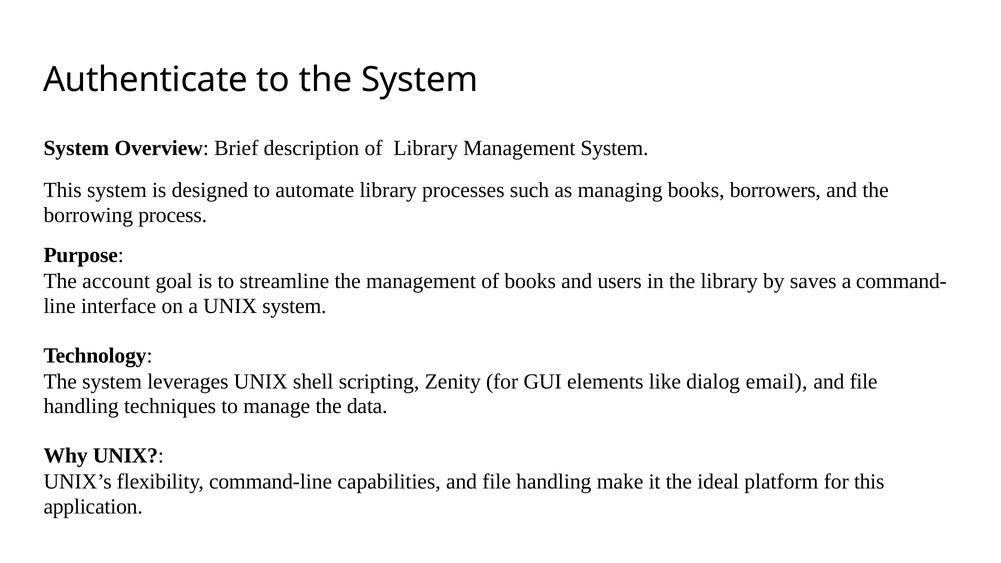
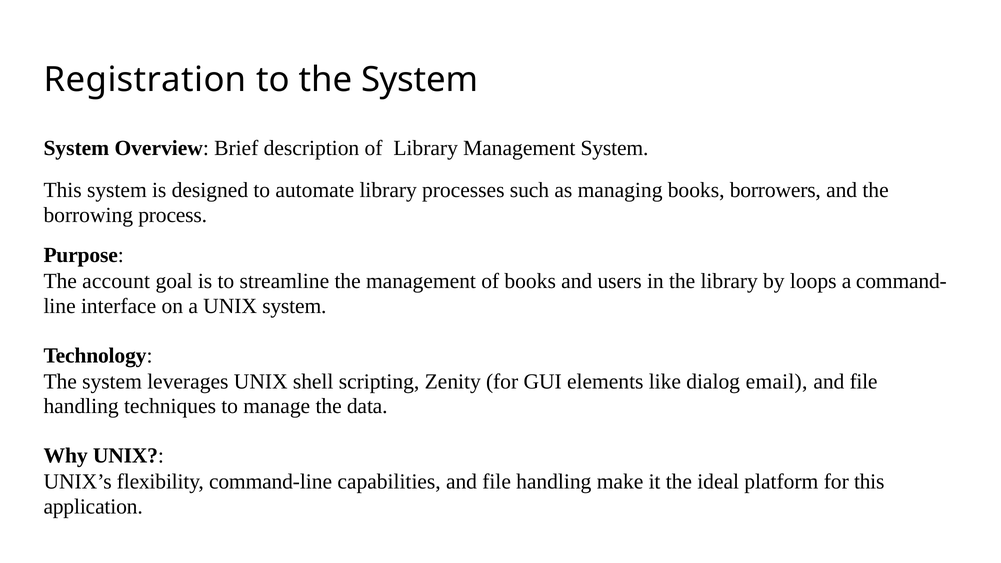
Authenticate: Authenticate -> Registration
saves: saves -> loops
